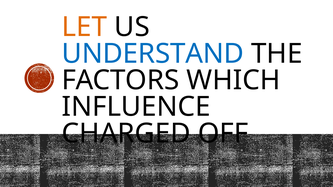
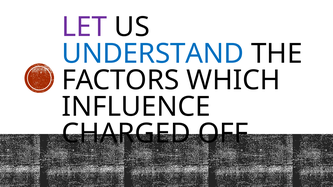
LET colour: orange -> purple
